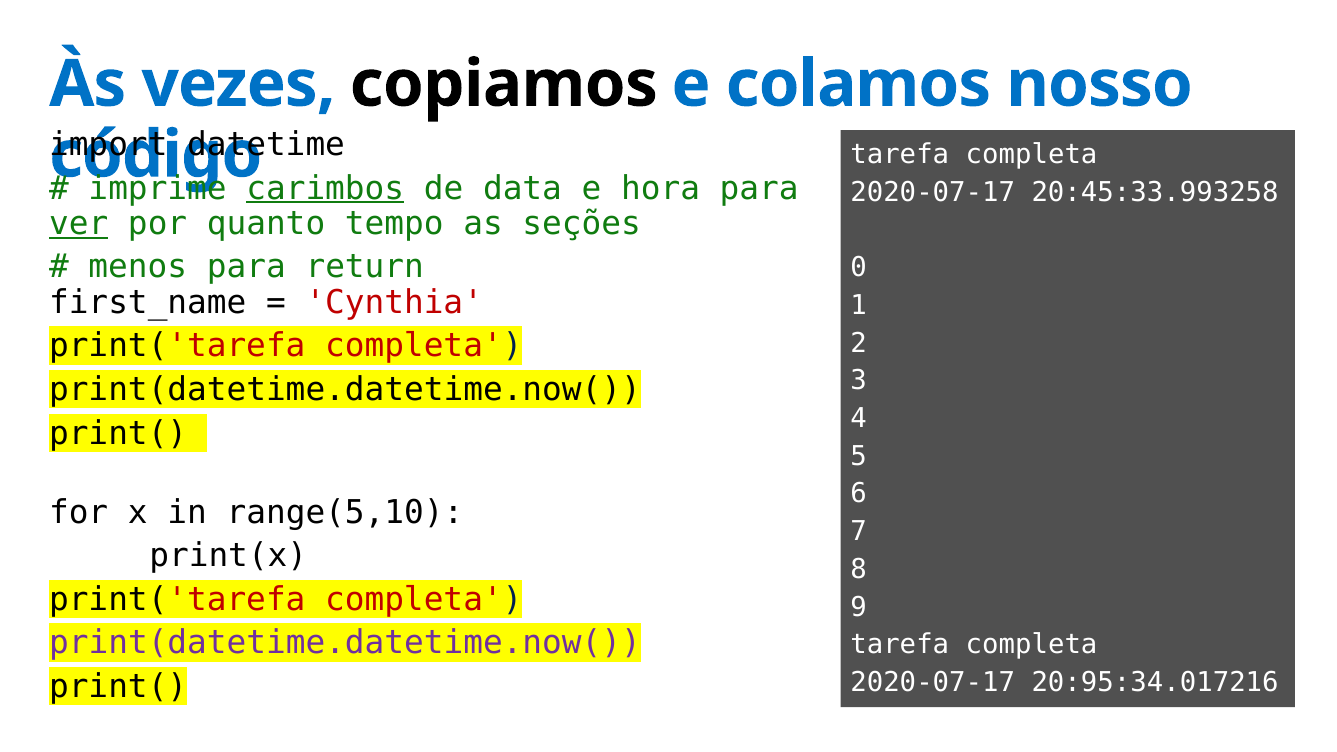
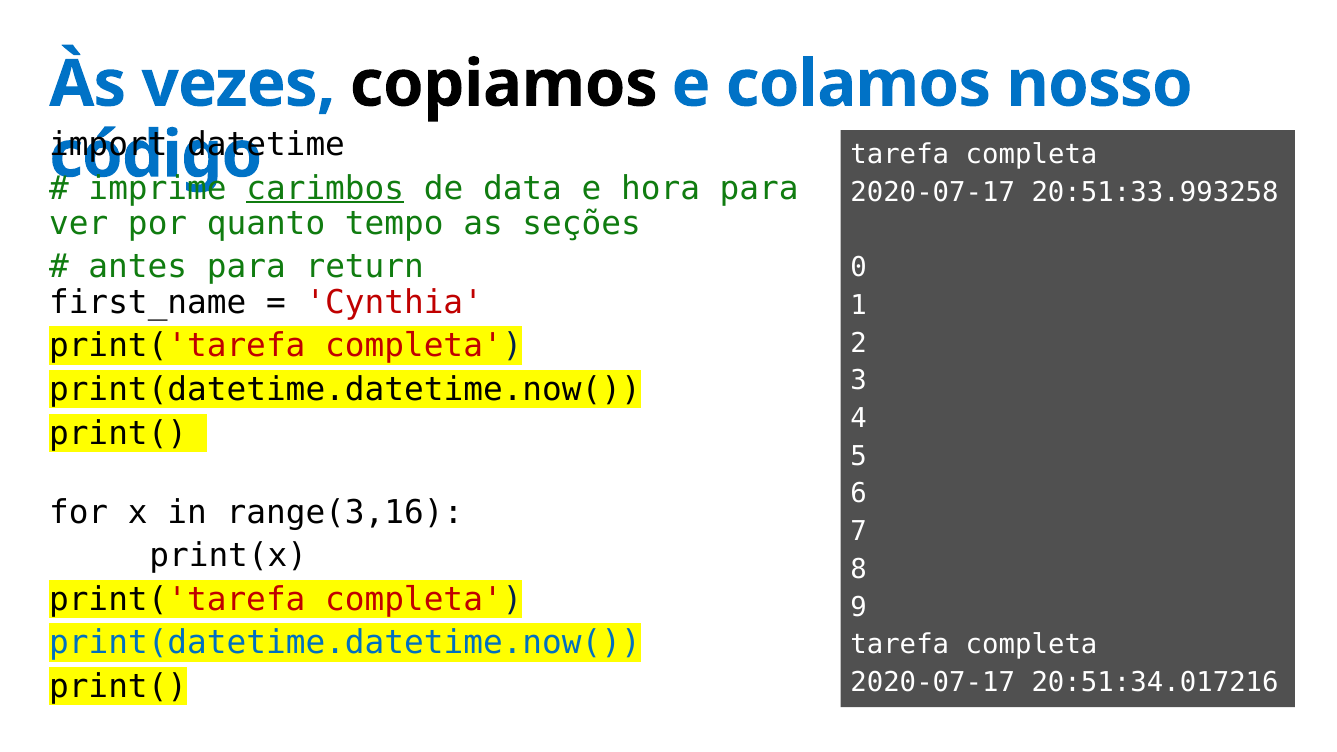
20:45:33.993258: 20:45:33.993258 -> 20:51:33.993258
ver underline: present -> none
menos: menos -> antes
range(5,10: range(5,10 -> range(3,16
print(datetime.datetime.now( at (345, 643) colour: purple -> blue
20:95:34.017216: 20:95:34.017216 -> 20:51:34.017216
